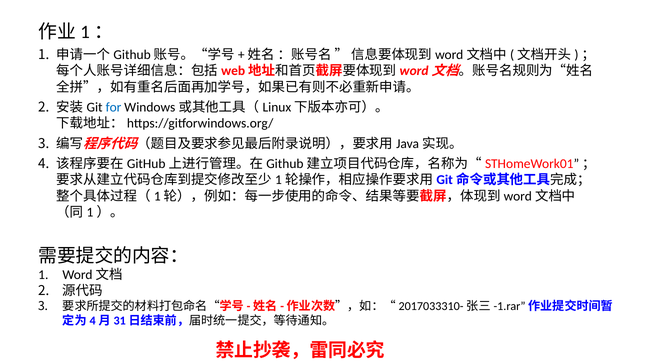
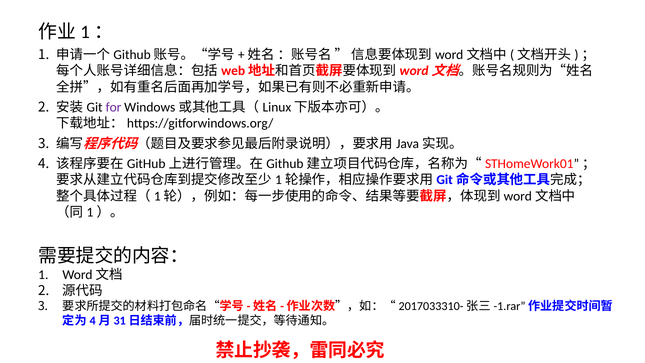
for colour: blue -> purple
